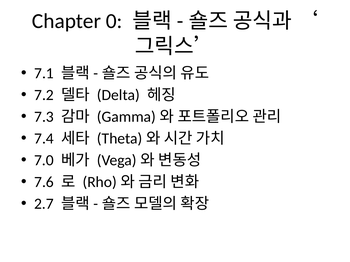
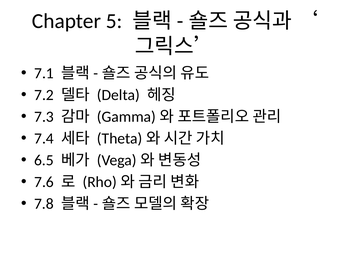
0: 0 -> 5
7.0: 7.0 -> 6.5
2.7: 2.7 -> 7.8
